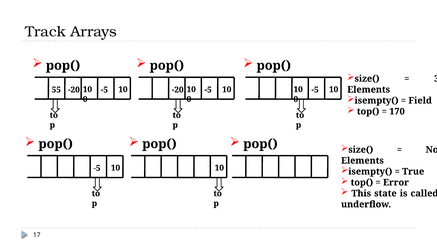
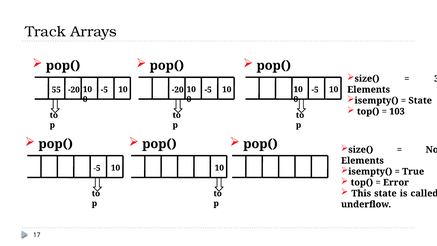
Field at (420, 100): Field -> State
170: 170 -> 103
